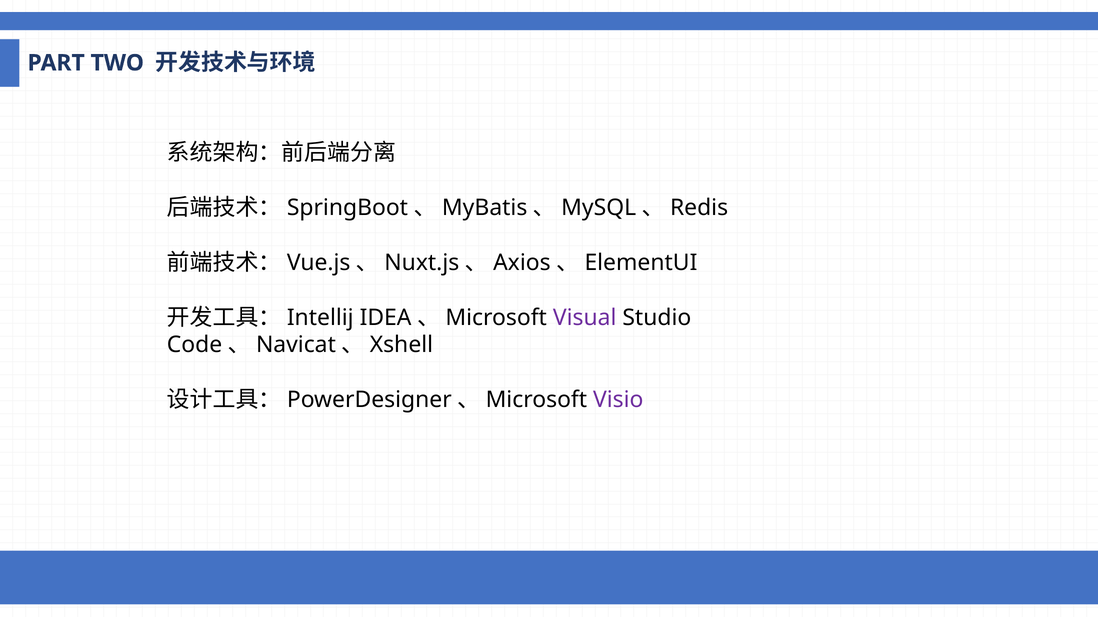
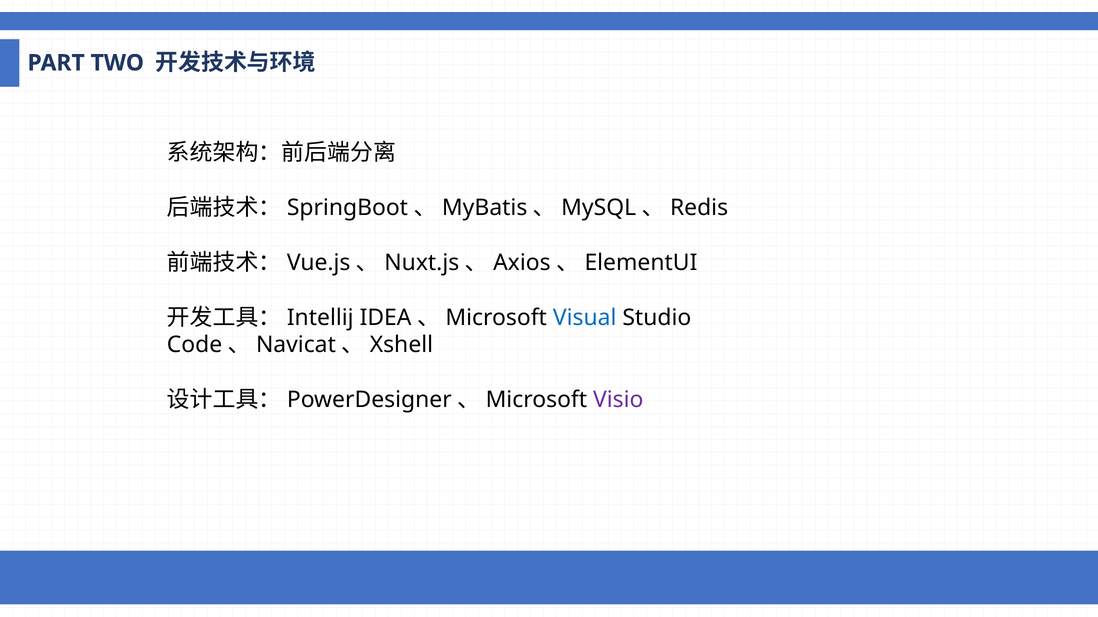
Visual colour: purple -> blue
